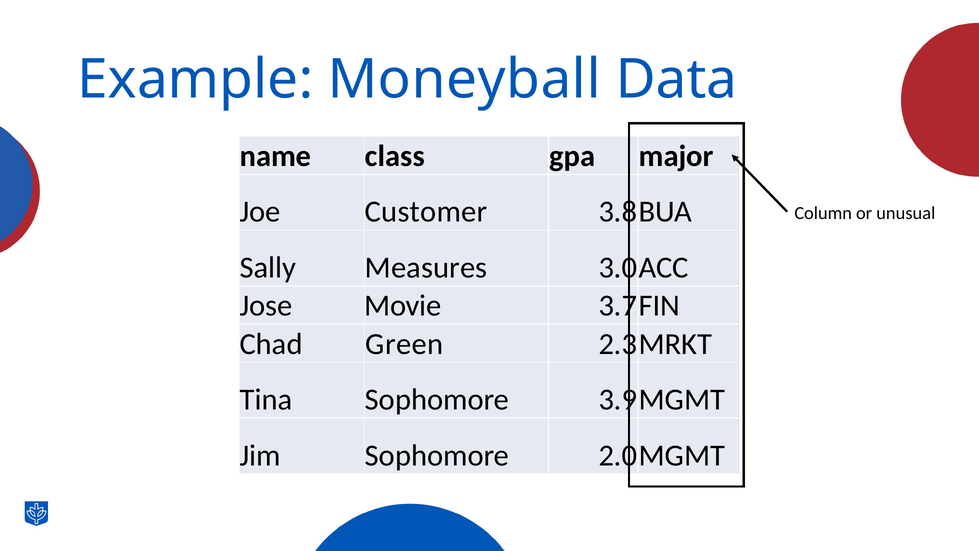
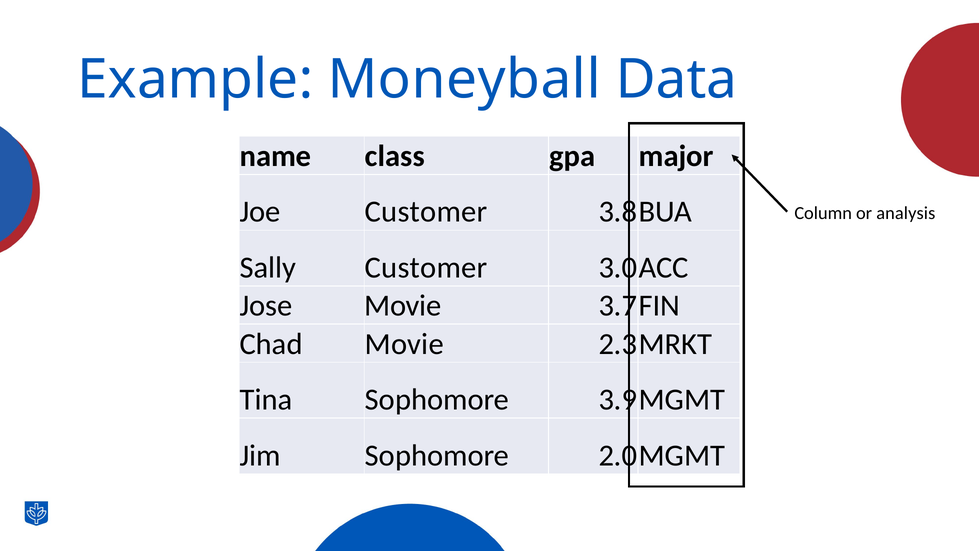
unusual: unusual -> analysis
Sally Measures: Measures -> Customer
Chad Green: Green -> Movie
